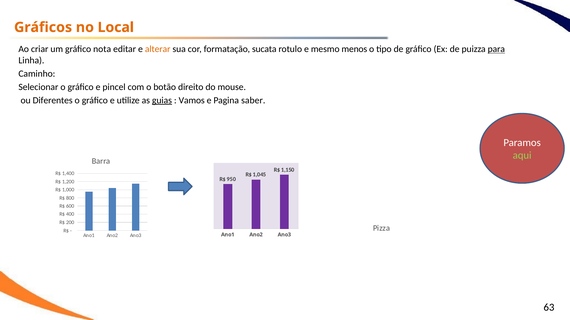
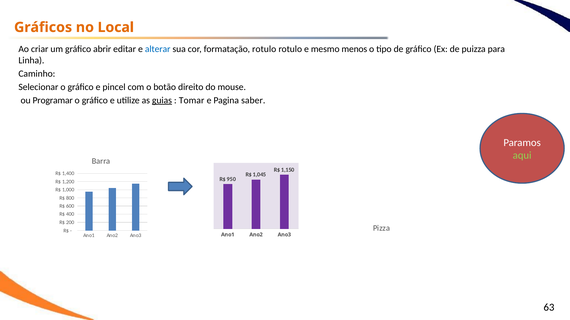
nota: nota -> abrir
alterar colour: orange -> blue
formatação sucata: sucata -> rotulo
para underline: present -> none
Diferentes: Diferentes -> Programar
Vamos: Vamos -> Tomar
